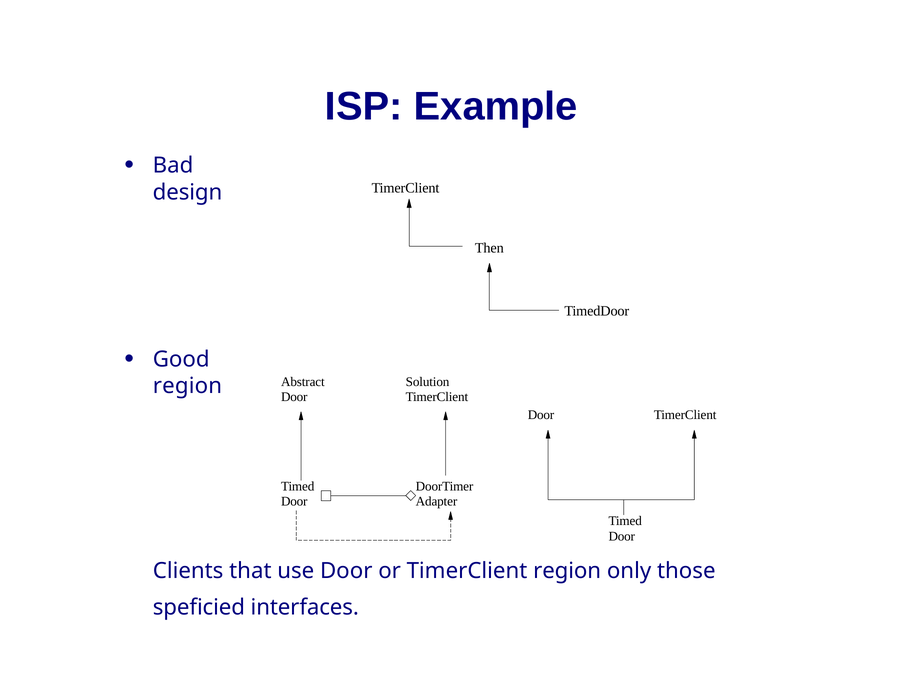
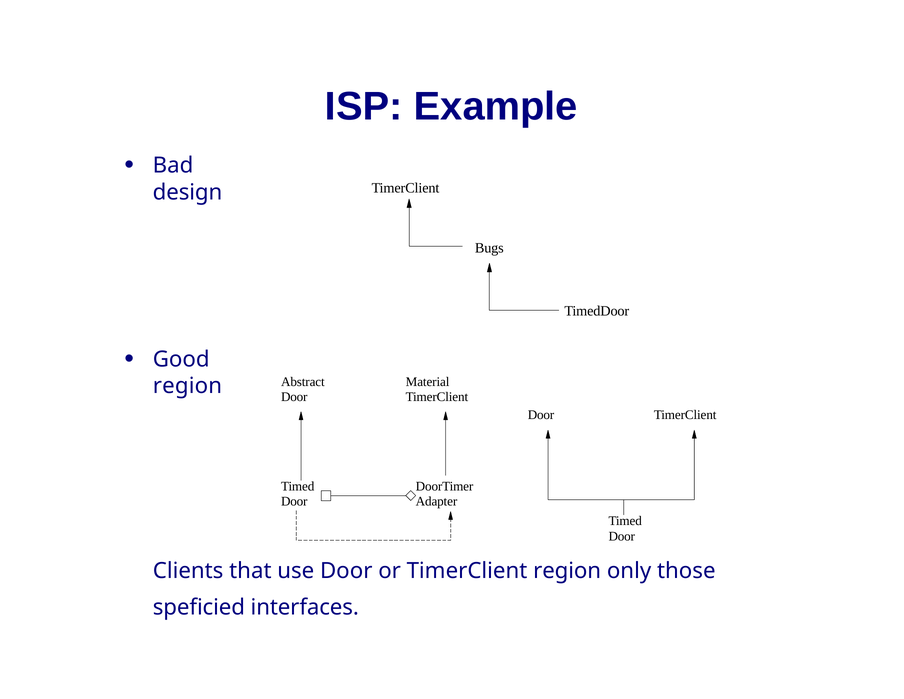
Then: Then -> Bugs
Solution: Solution -> Material
